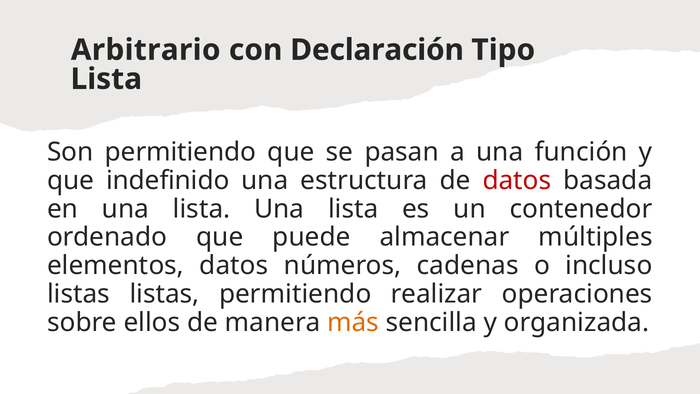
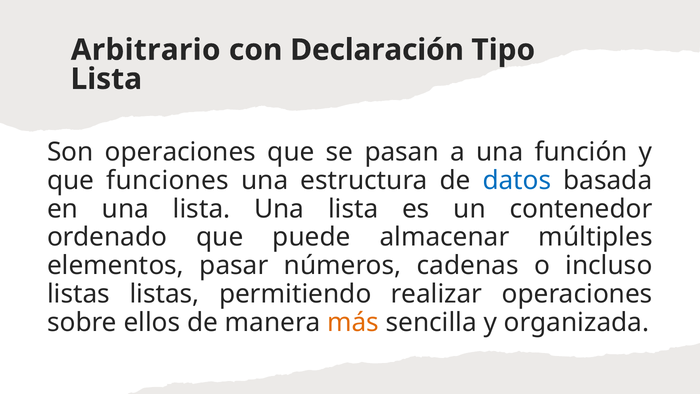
Son permitiendo: permitiendo -> operaciones
indefinido: indefinido -> funciones
datos at (517, 180) colour: red -> blue
elementos datos: datos -> pasar
